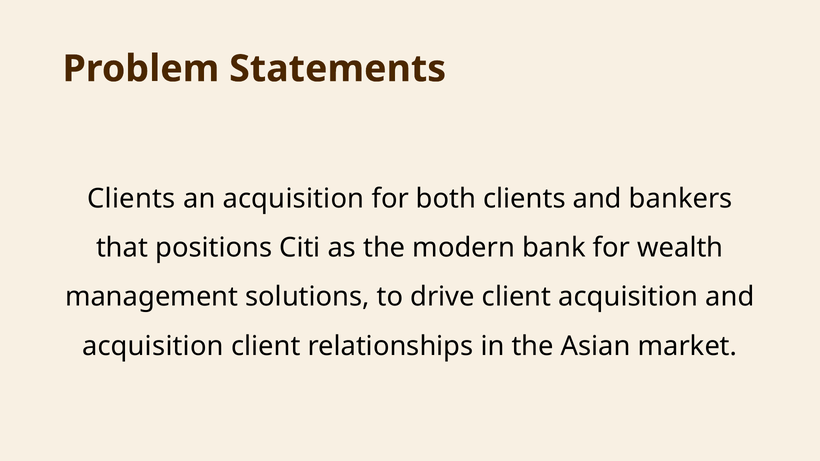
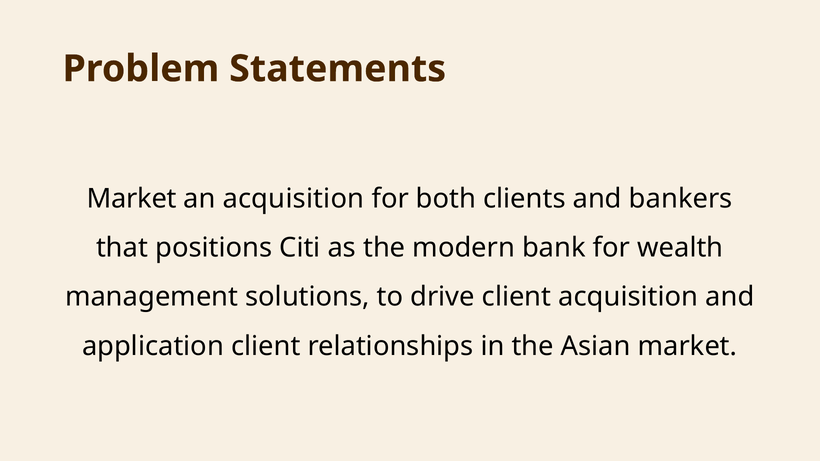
Clients at (131, 199): Clients -> Market
acquisition at (153, 346): acquisition -> application
